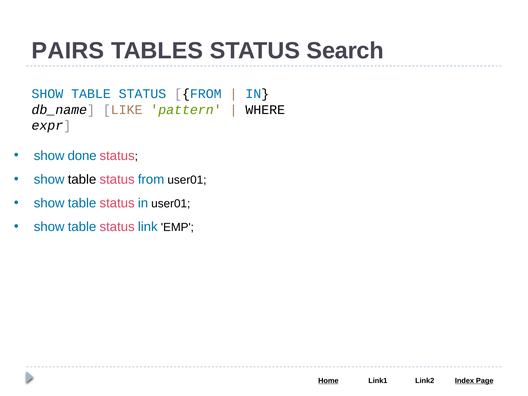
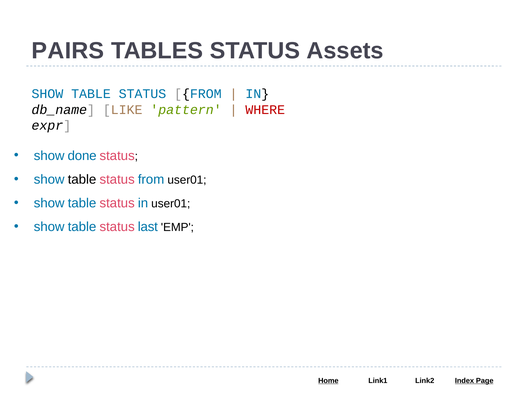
Search: Search -> Assets
WHERE colour: black -> red
link: link -> last
